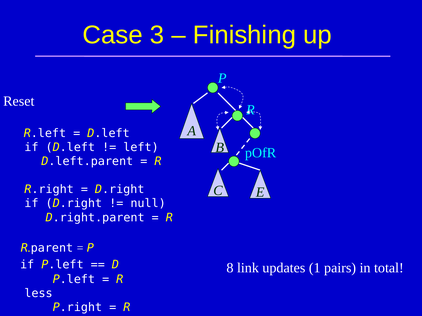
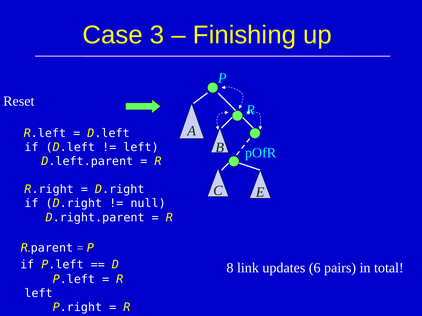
1: 1 -> 6
less at (39, 294): less -> left
